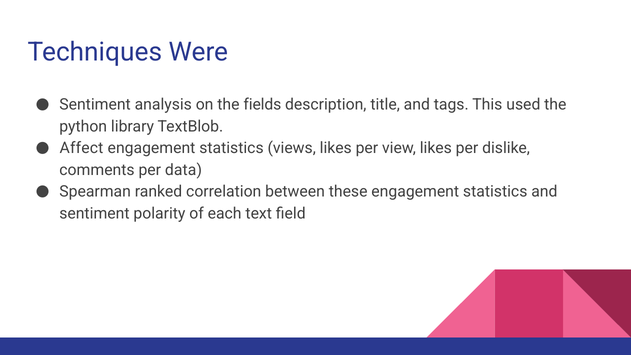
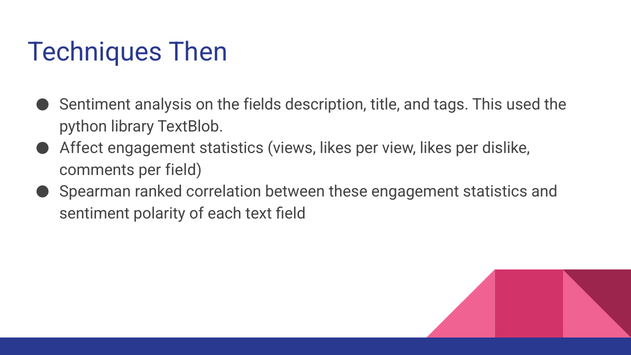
Were: Were -> Then
per data: data -> field
